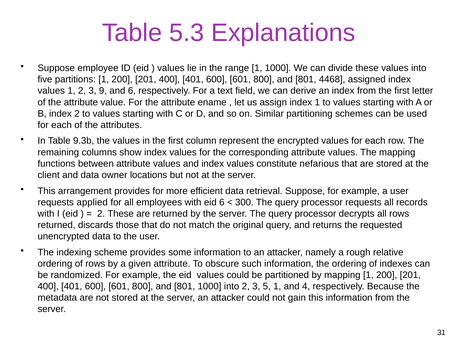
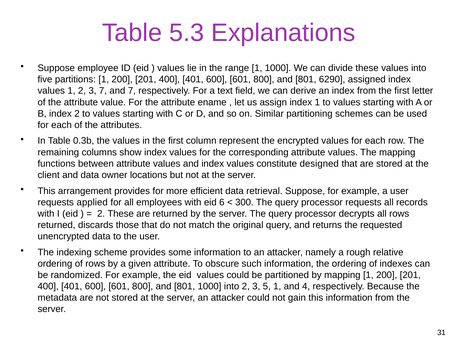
4468: 4468 -> 6290
3 9: 9 -> 7
and 6: 6 -> 7
9.3b: 9.3b -> 0.3b
nefarious: nefarious -> designed
